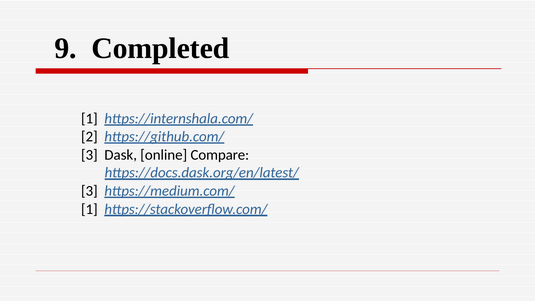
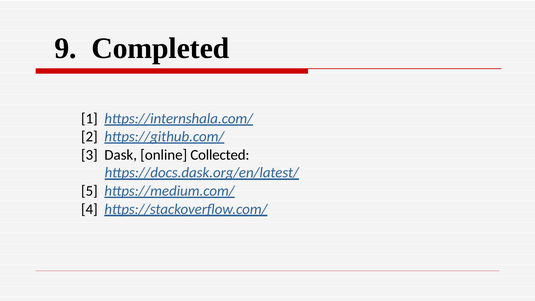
Compare: Compare -> Collected
3 at (89, 191): 3 -> 5
1 at (89, 209): 1 -> 4
